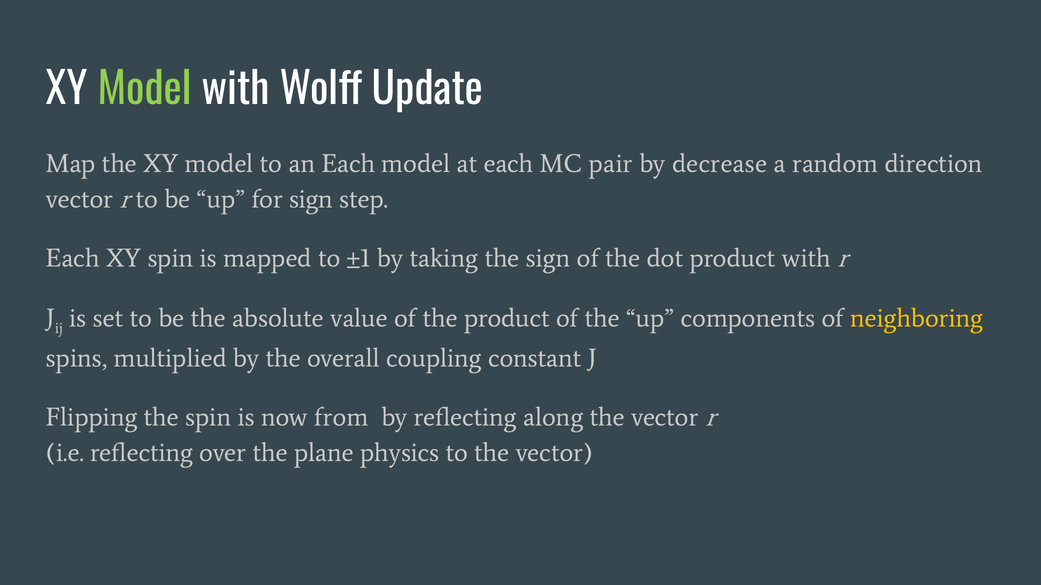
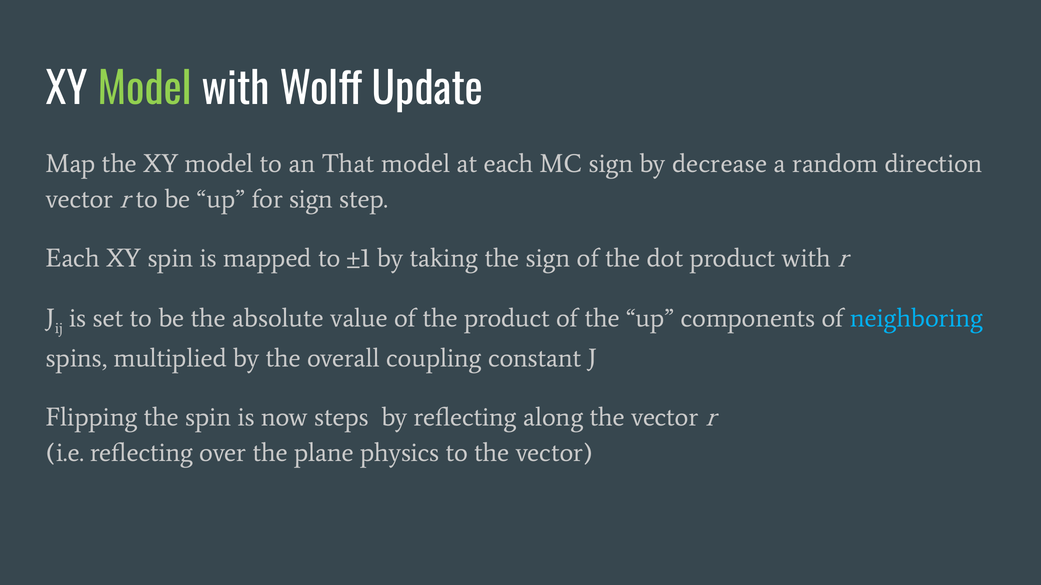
an Each: Each -> That
MC pair: pair -> sign
neighboring colour: yellow -> light blue
from: from -> steps
